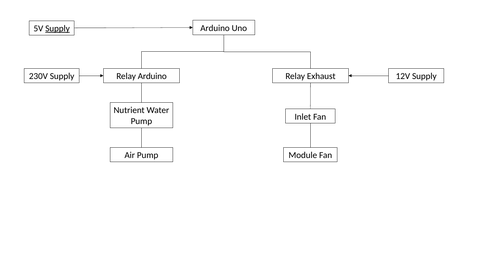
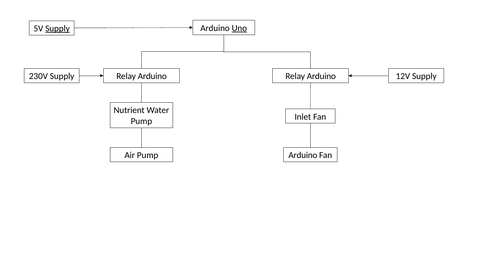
Uno underline: none -> present
Exhaust at (321, 76): Exhaust -> Arduino
Module at (303, 155): Module -> Arduino
